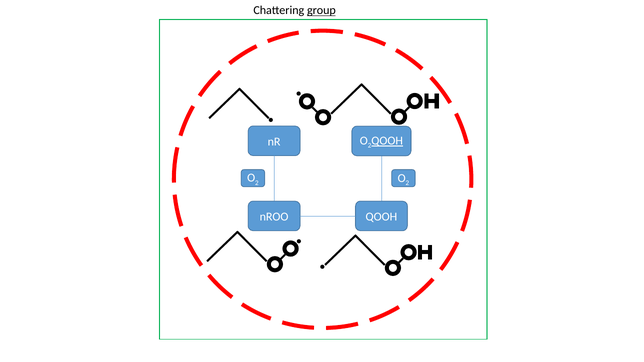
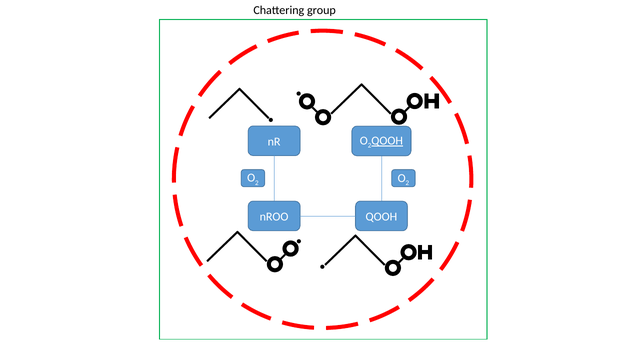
group underline: present -> none
